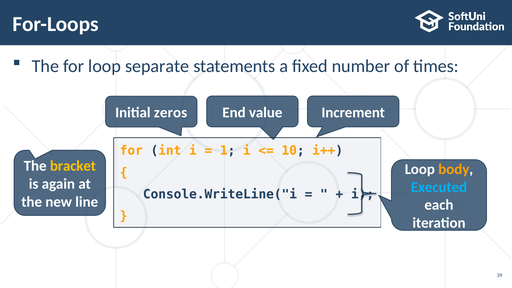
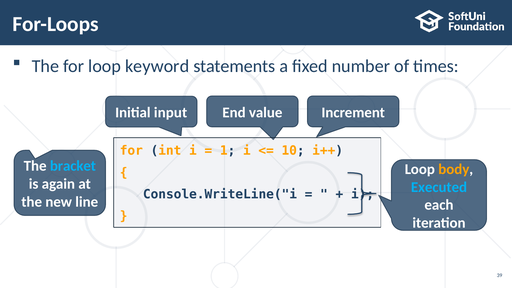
separate: separate -> keyword
zeros: zeros -> input
bracket colour: yellow -> light blue
